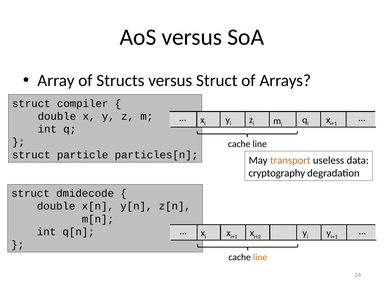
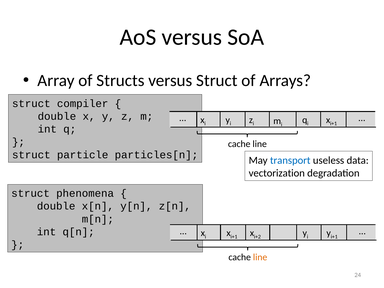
transport colour: orange -> blue
cryptography: cryptography -> vectorization
dmidecode: dmidecode -> phenomena
